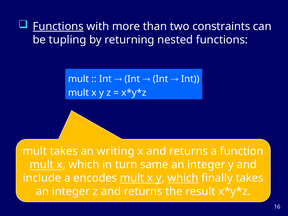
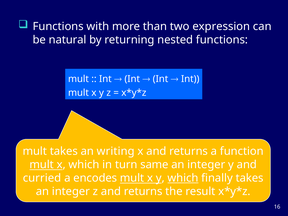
Functions at (58, 26) underline: present -> none
constraints: constraints -> expression
tupling: tupling -> natural
include: include -> curried
